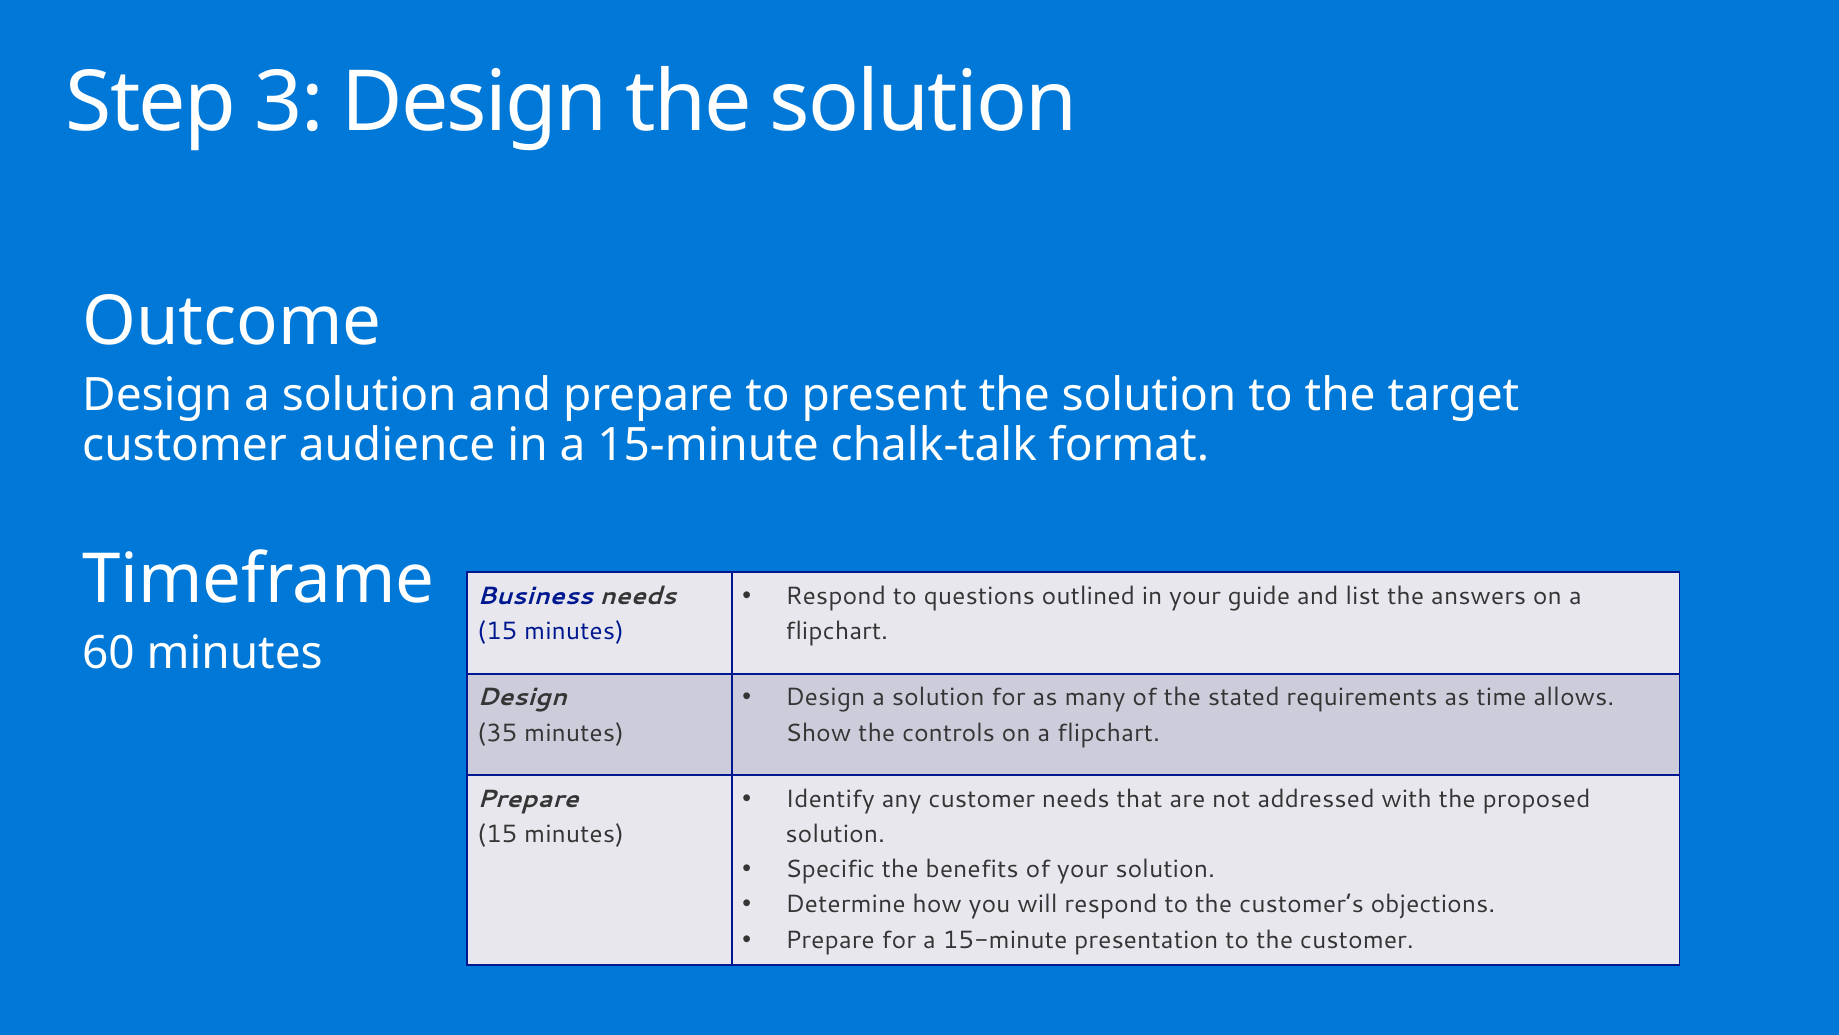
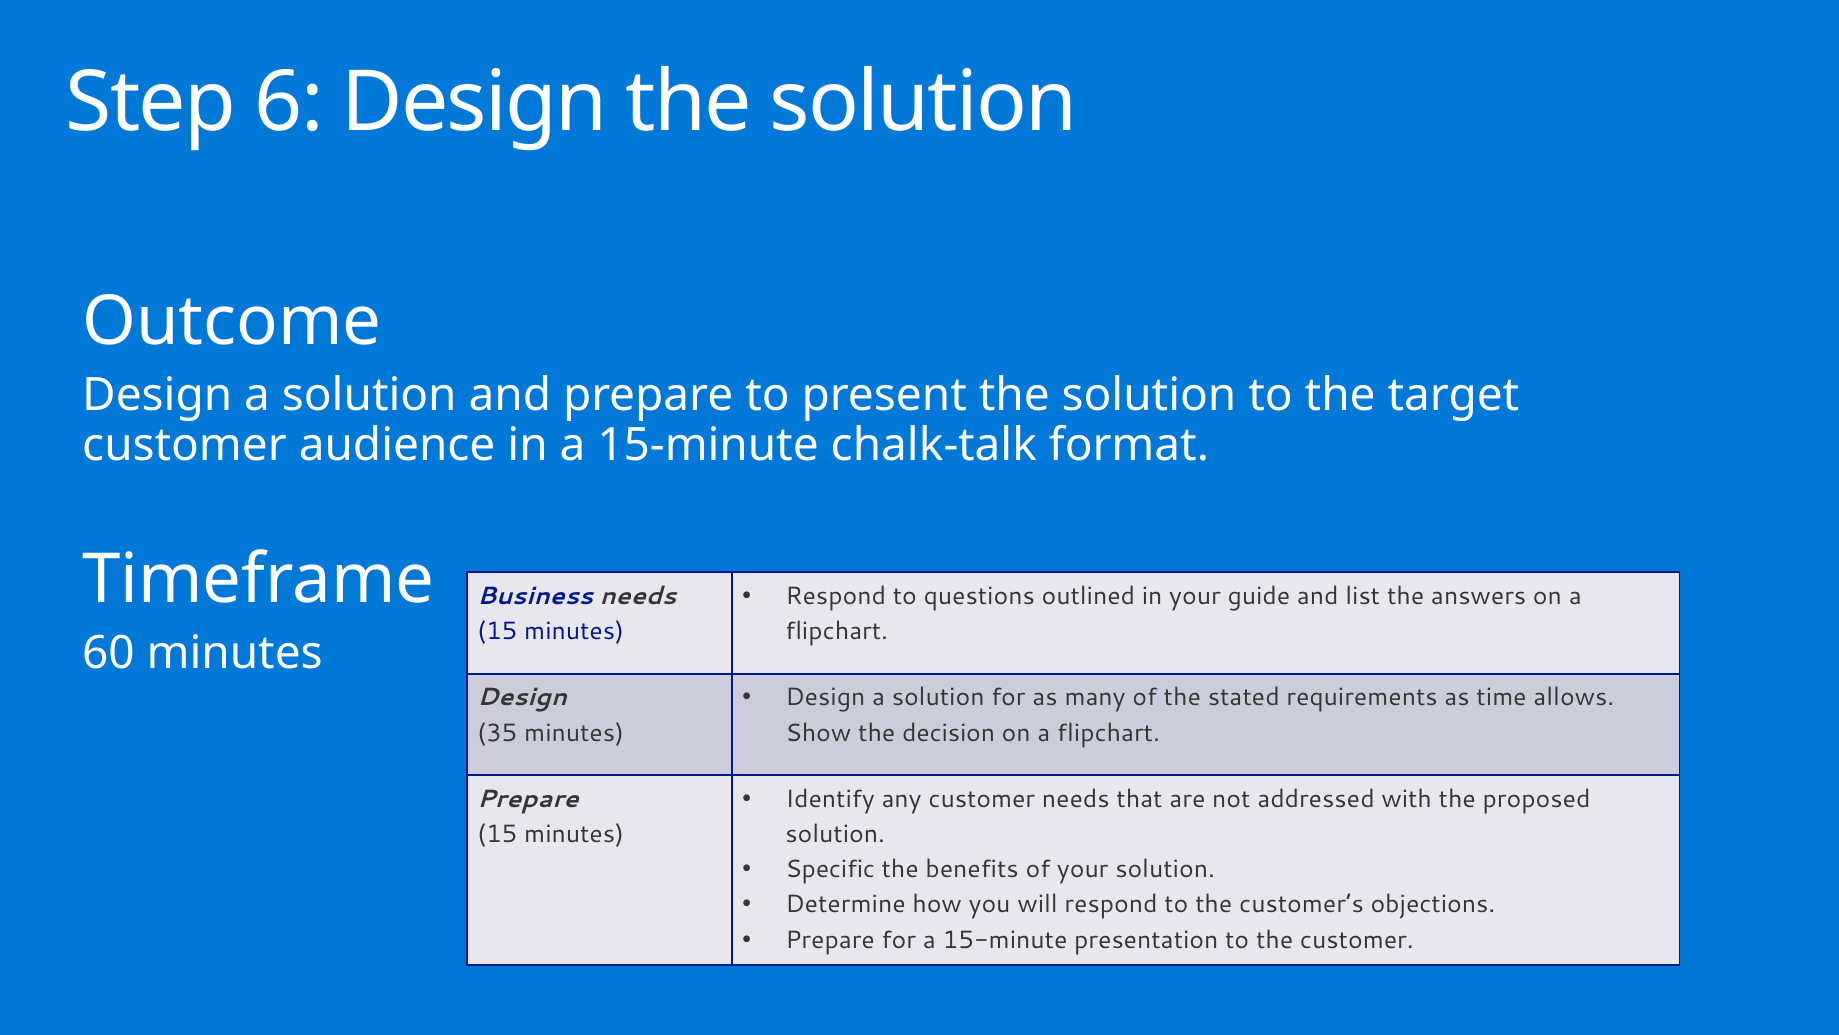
3: 3 -> 6
controls: controls -> decision
